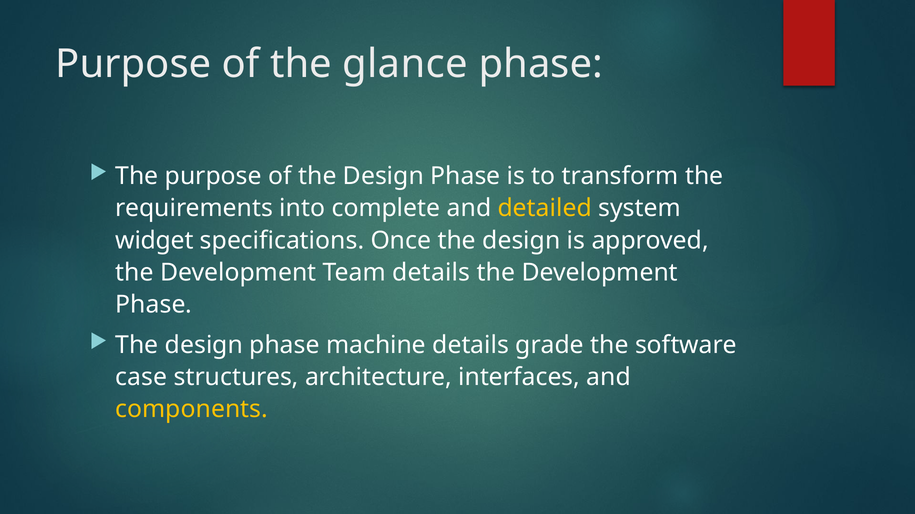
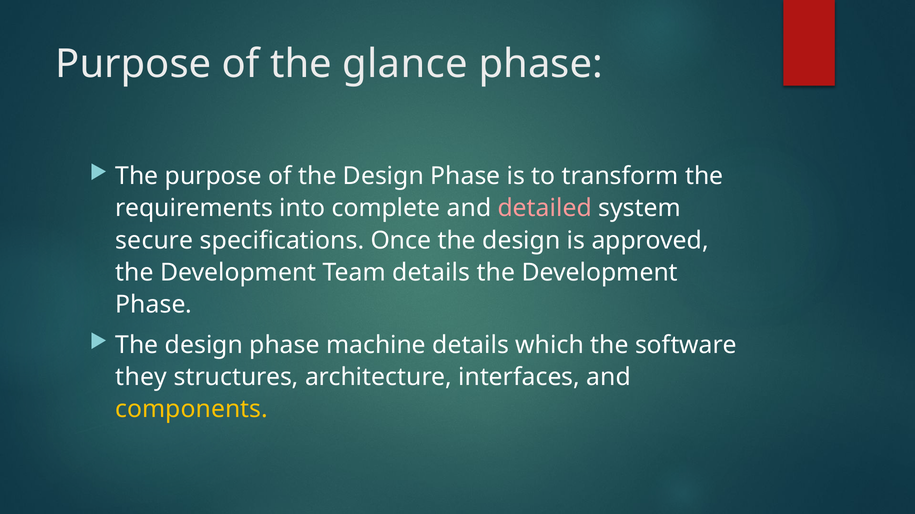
detailed colour: yellow -> pink
widget: widget -> secure
grade: grade -> which
case: case -> they
